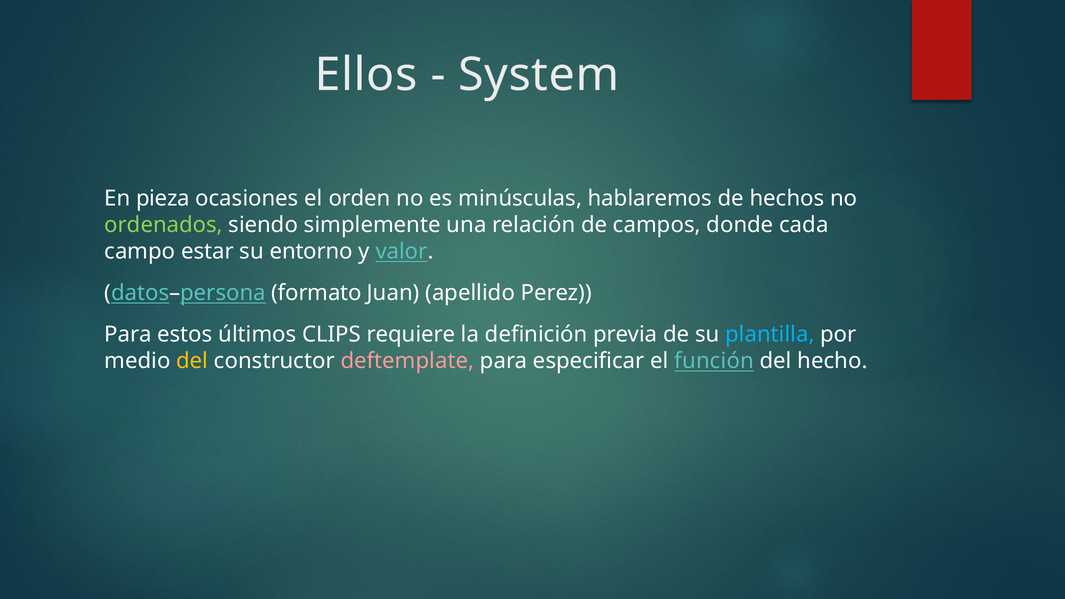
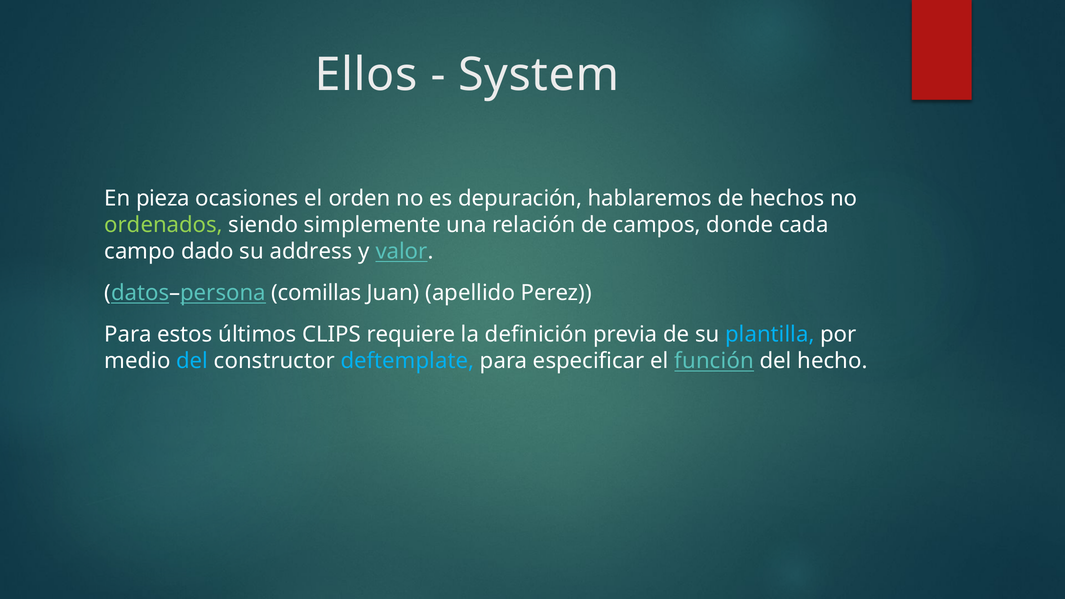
minúsculas: minúsculas -> depuración
estar: estar -> dado
entorno: entorno -> address
formato: formato -> comillas
del at (192, 361) colour: yellow -> light blue
deftemplate colour: pink -> light blue
